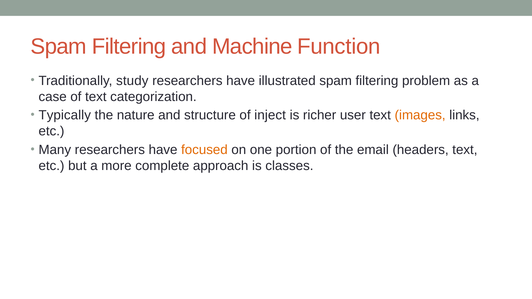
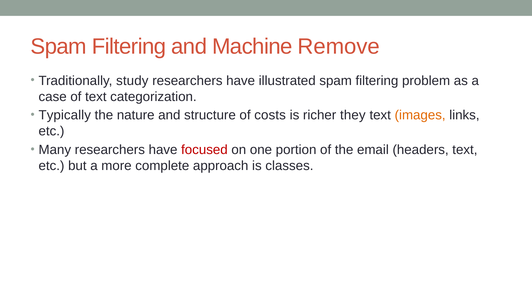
Function: Function -> Remove
inject: inject -> costs
user: user -> they
focused colour: orange -> red
